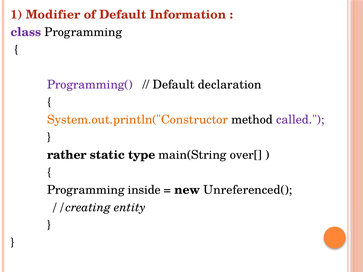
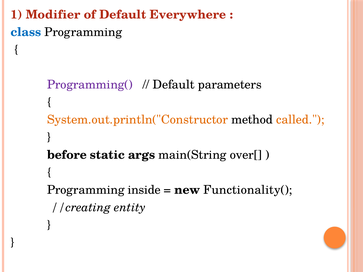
Information: Information -> Everywhere
class colour: purple -> blue
declaration: declaration -> parameters
called colour: purple -> orange
rather: rather -> before
type: type -> args
Unreferenced(: Unreferenced( -> Functionality(
